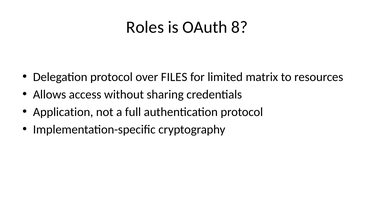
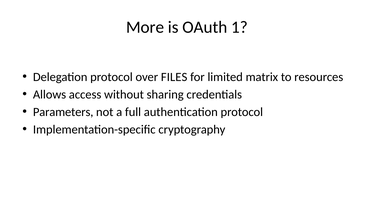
Roles: Roles -> More
8: 8 -> 1
Application: Application -> Parameters
